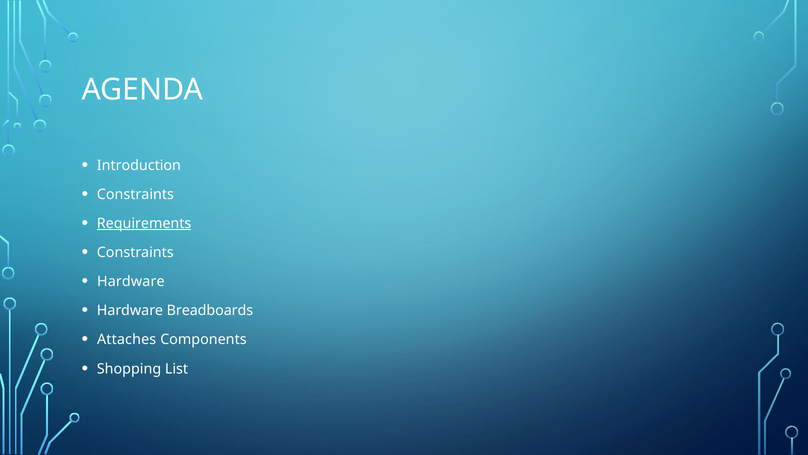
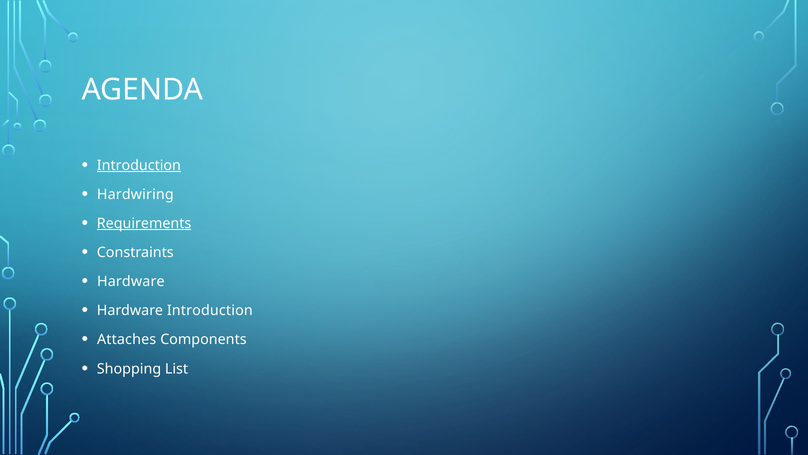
Introduction at (139, 165) underline: none -> present
Constraints at (135, 194): Constraints -> Hardwiring
Hardware Breadboards: Breadboards -> Introduction
